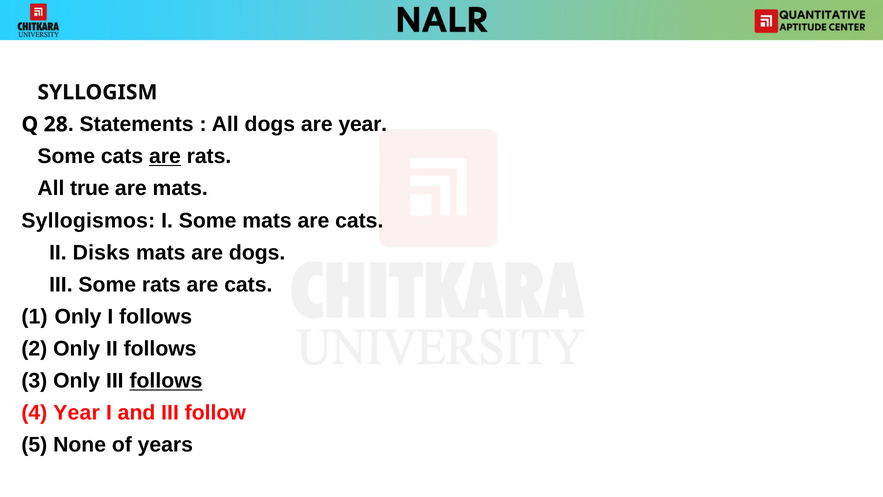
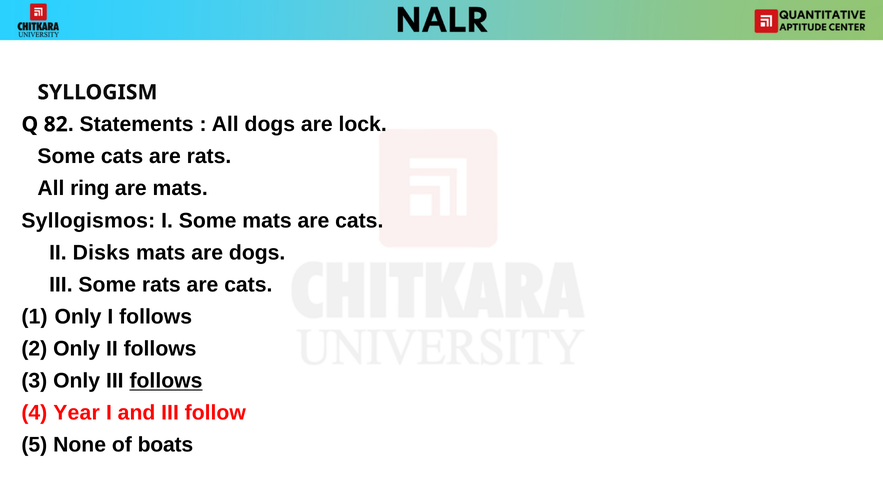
28: 28 -> 82
are year: year -> lock
are at (165, 156) underline: present -> none
true: true -> ring
years: years -> boats
